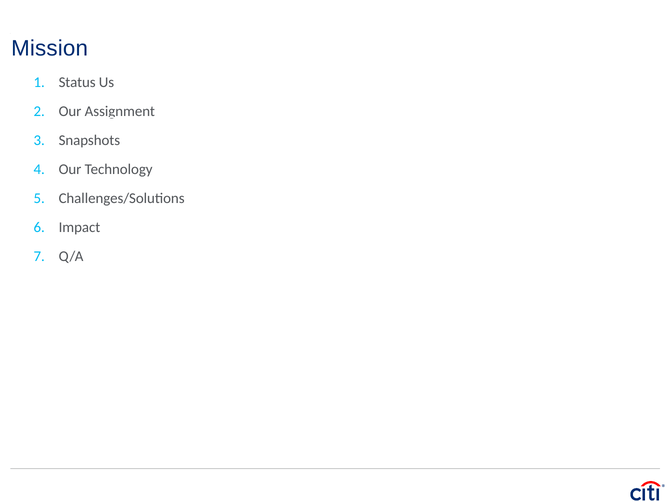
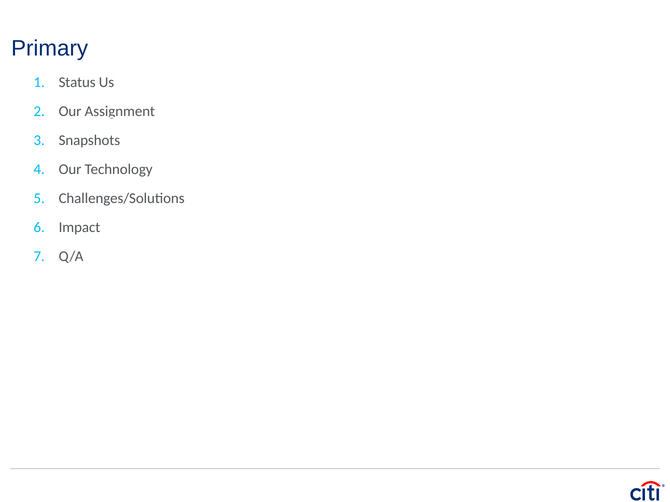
Mission: Mission -> Primary
